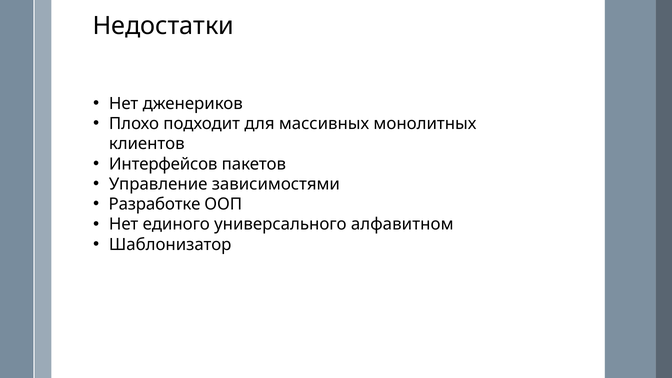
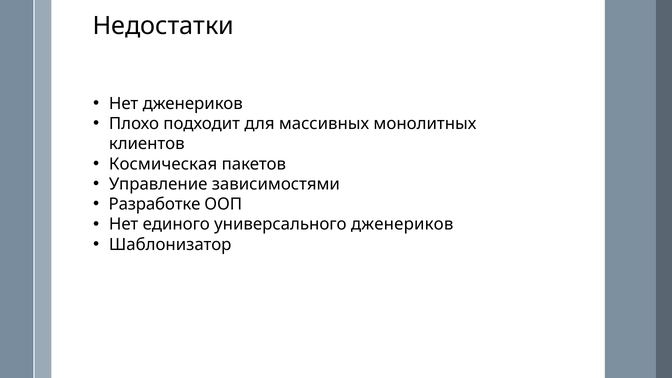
Интерфейсов: Интерфейсов -> Космическая
универсального алфавитном: алфавитном -> дженериков
